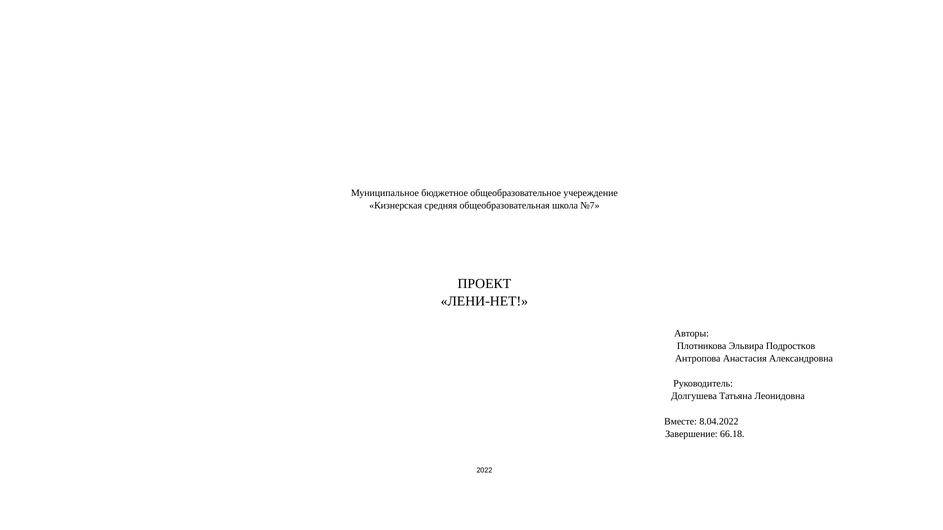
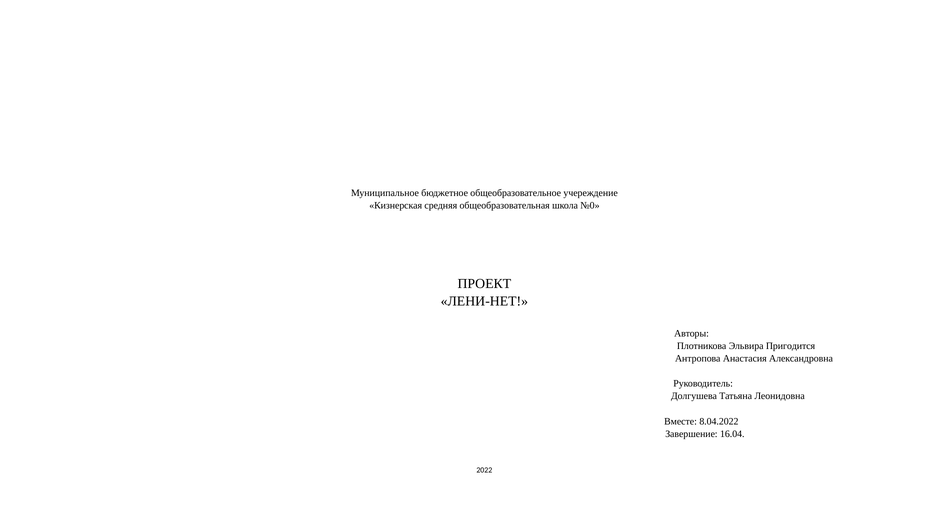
№7: №7 -> №0
Подростков: Подростков -> Пригодится
66.18: 66.18 -> 16.04
